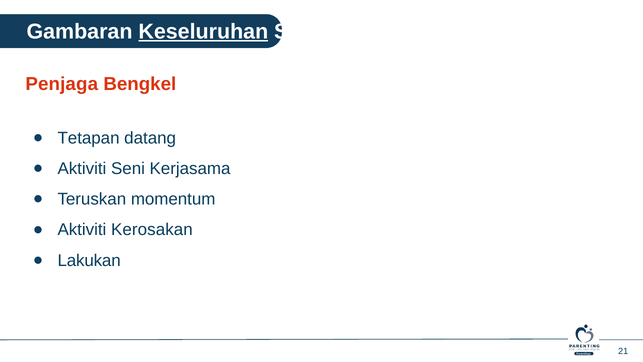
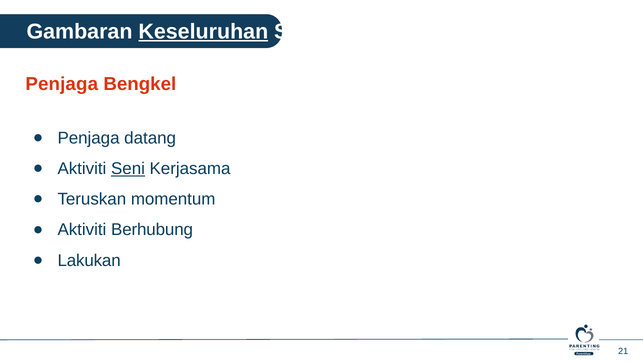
Tetapan at (89, 138): Tetapan -> Penjaga
Seni underline: none -> present
Kerosakan: Kerosakan -> Berhubung
